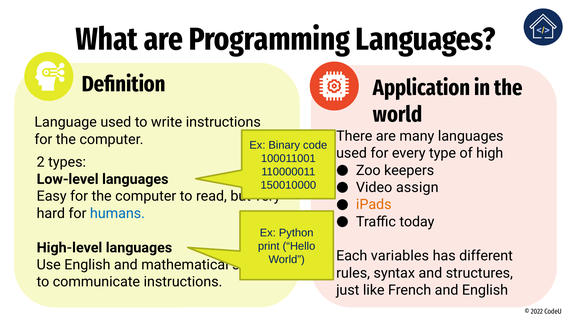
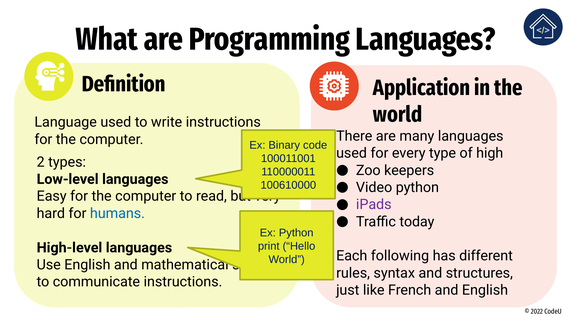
150010000: 150010000 -> 100610000
Video assign: assign -> python
iPads colour: orange -> purple
variables: variables -> following
